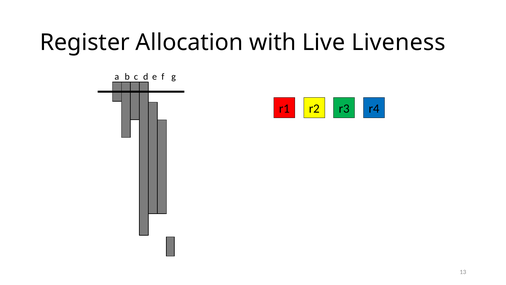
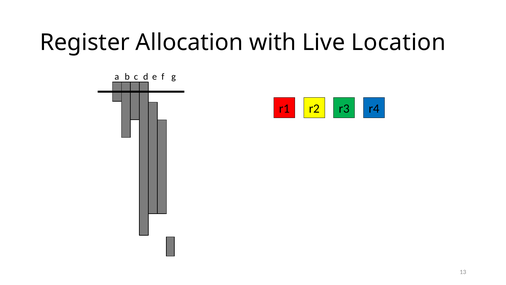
Liveness: Liveness -> Location
